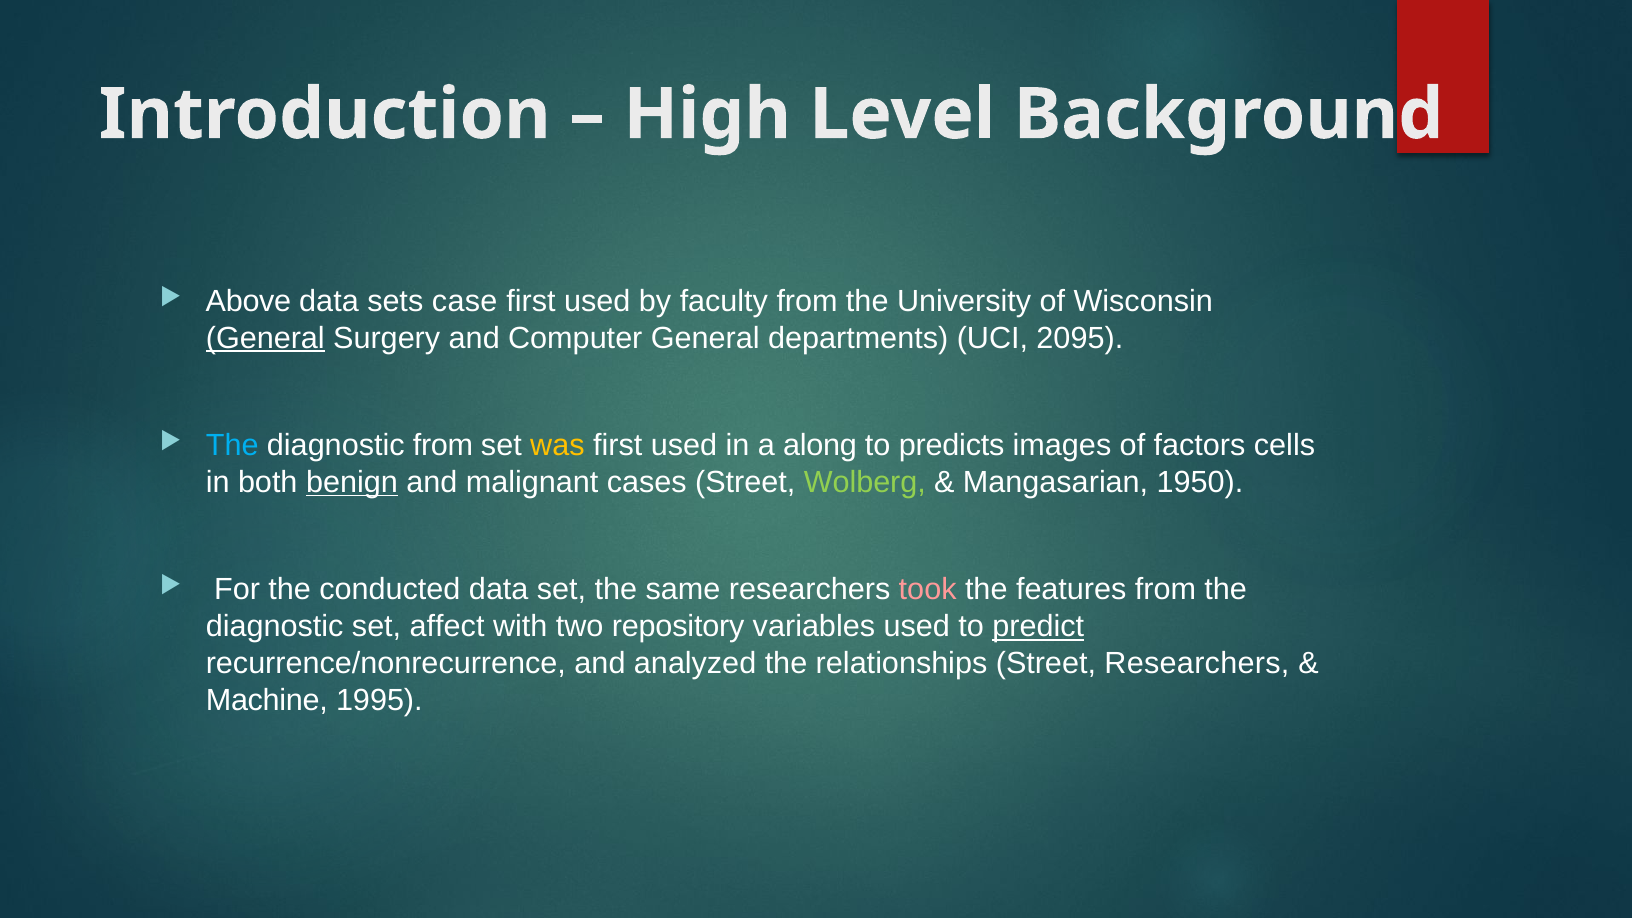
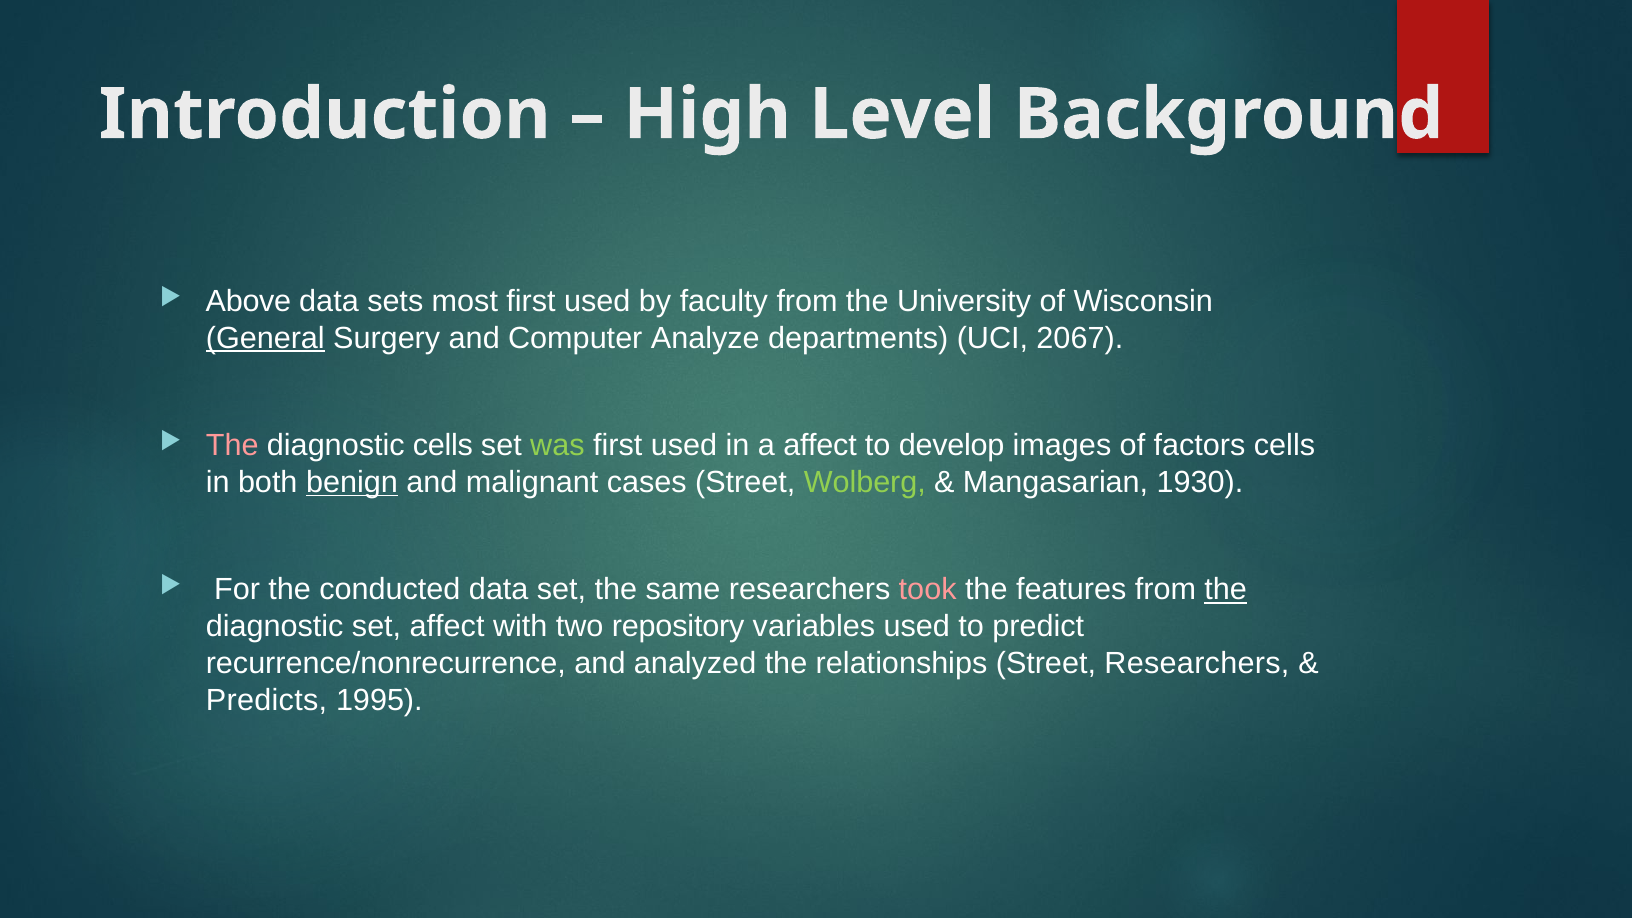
case: case -> most
Computer General: General -> Analyze
2095: 2095 -> 2067
The at (232, 446) colour: light blue -> pink
diagnostic from: from -> cells
was colour: yellow -> light green
a along: along -> affect
predicts: predicts -> develop
1950: 1950 -> 1930
the at (1226, 590) underline: none -> present
predict underline: present -> none
Machine: Machine -> Predicts
